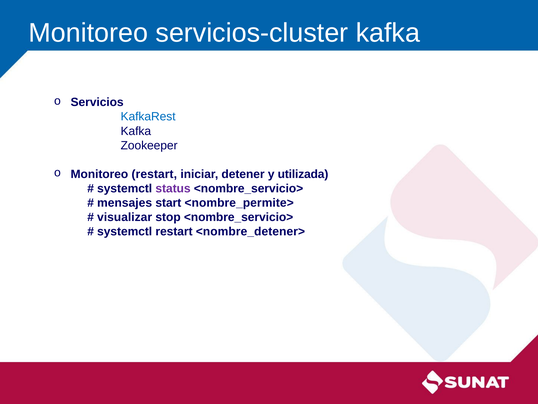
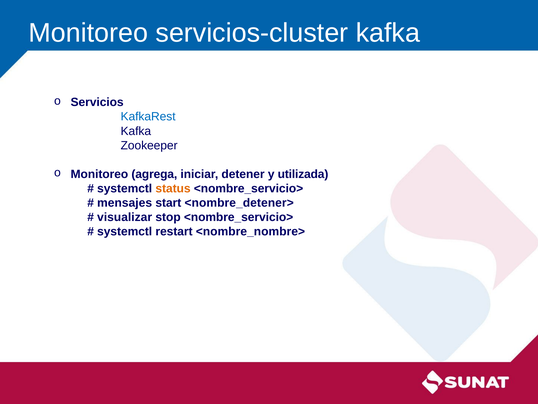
Monitoreo restart: restart -> agrega
status colour: purple -> orange
<nombre_permite>: <nombre_permite> -> <nombre_detener>
<nombre_detener>: <nombre_detener> -> <nombre_nombre>
